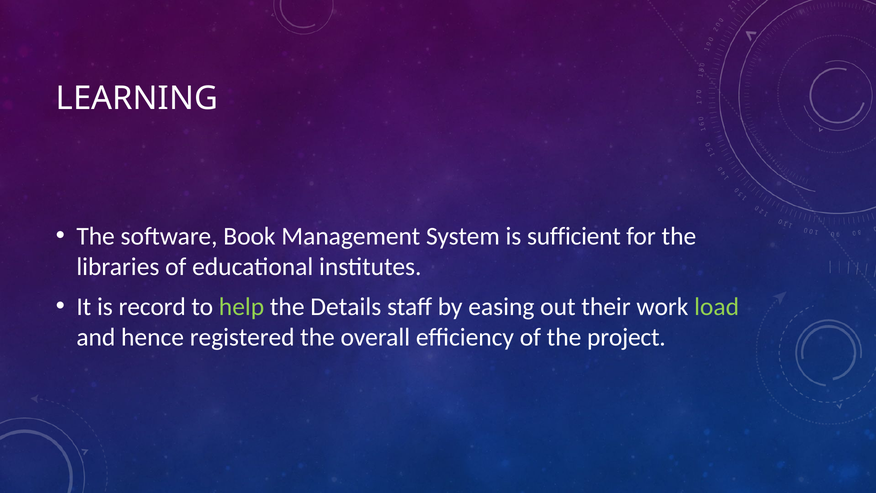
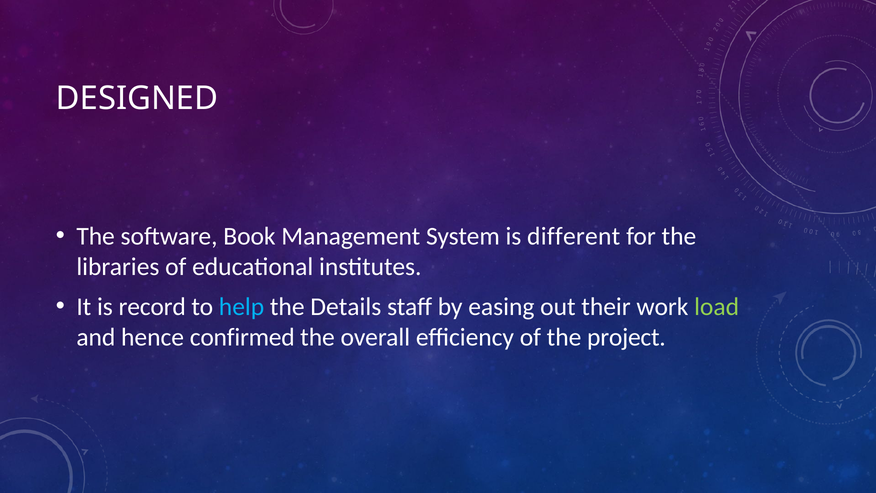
LEARNING: LEARNING -> DESIGNED
sufficient: sufficient -> different
help colour: light green -> light blue
registered: registered -> confirmed
